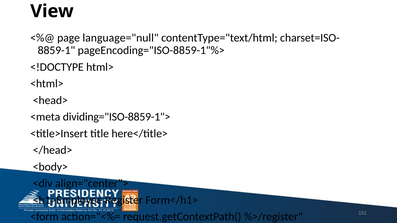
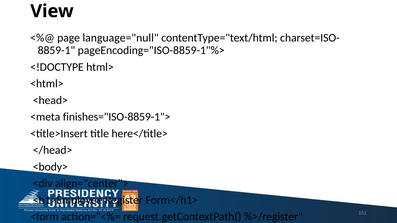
dividing="ISO-8859-1">: dividing="ISO-8859-1"> -> finishes="ISO-8859-1">
